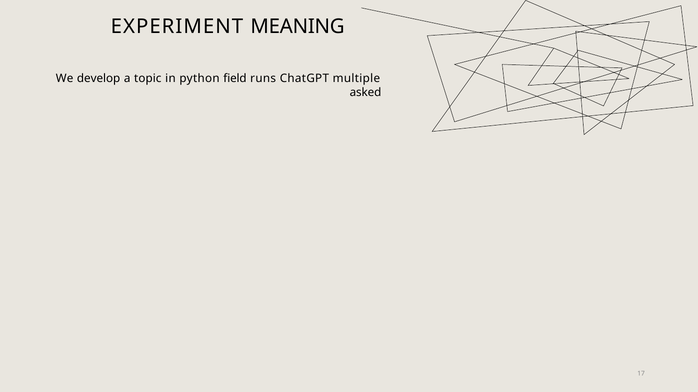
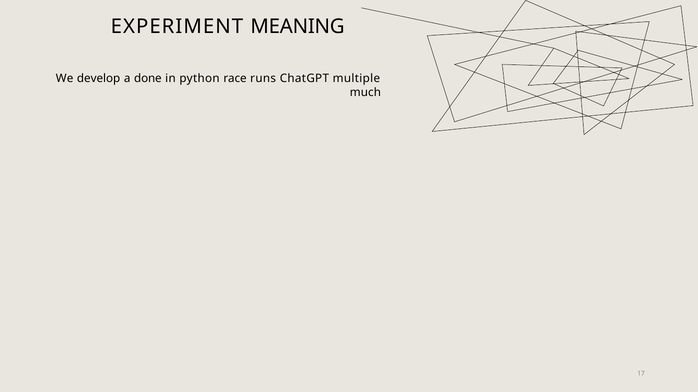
topic: topic -> done
field: field -> race
asked: asked -> much
